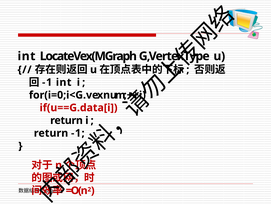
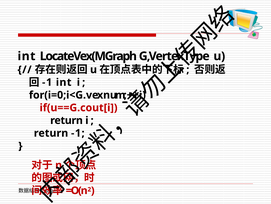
if(u==G.data[i: if(u==G.data[i -> if(u==G.cout[i
